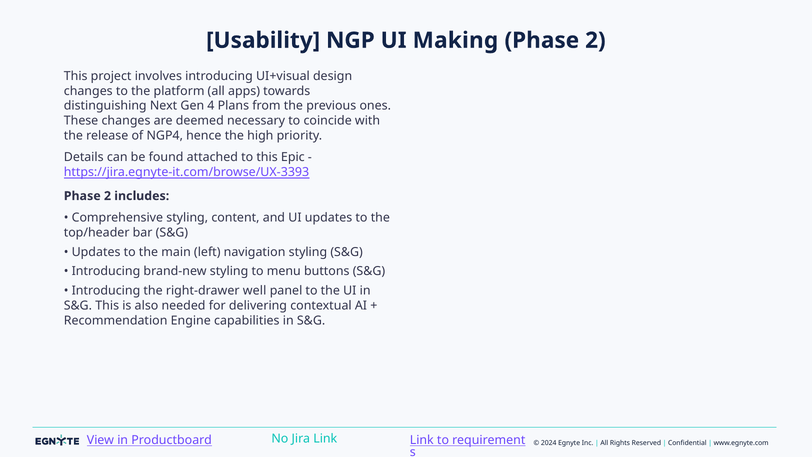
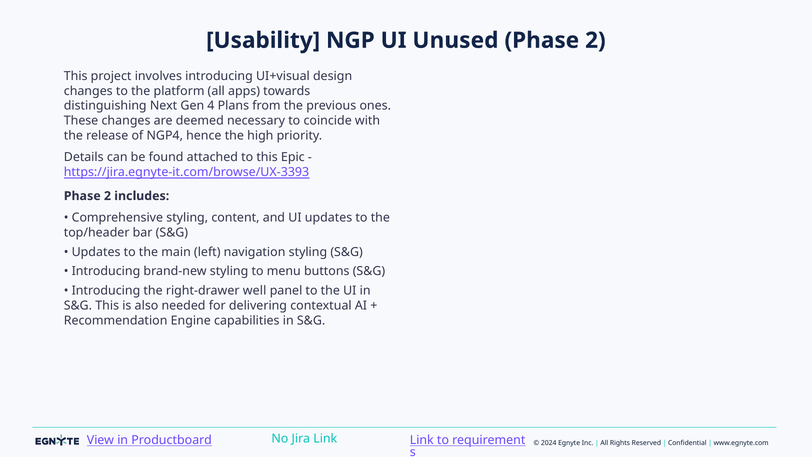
Making: Making -> Unused
